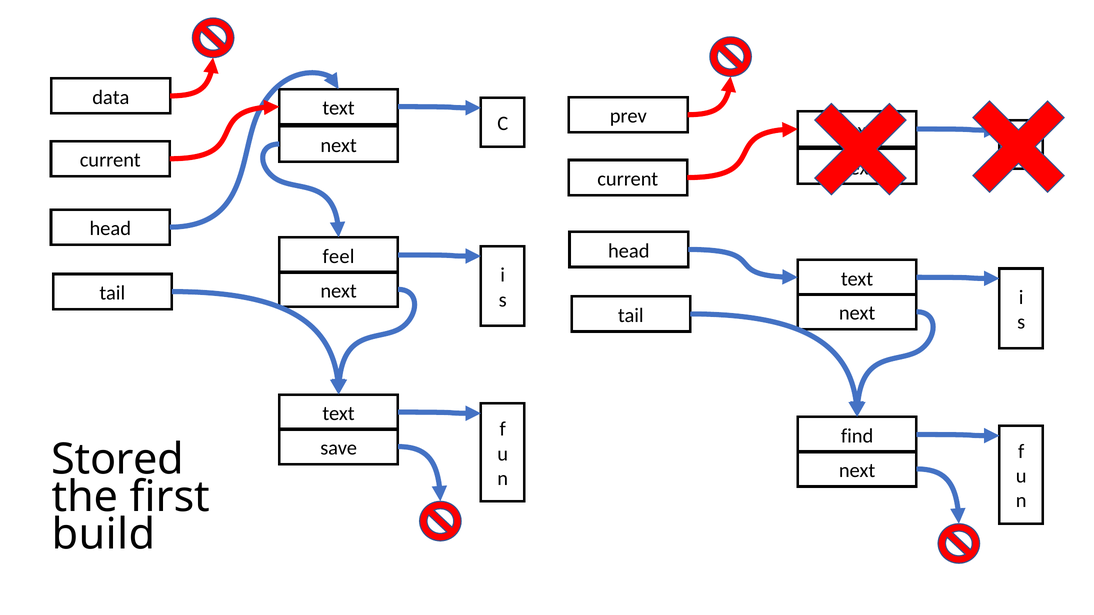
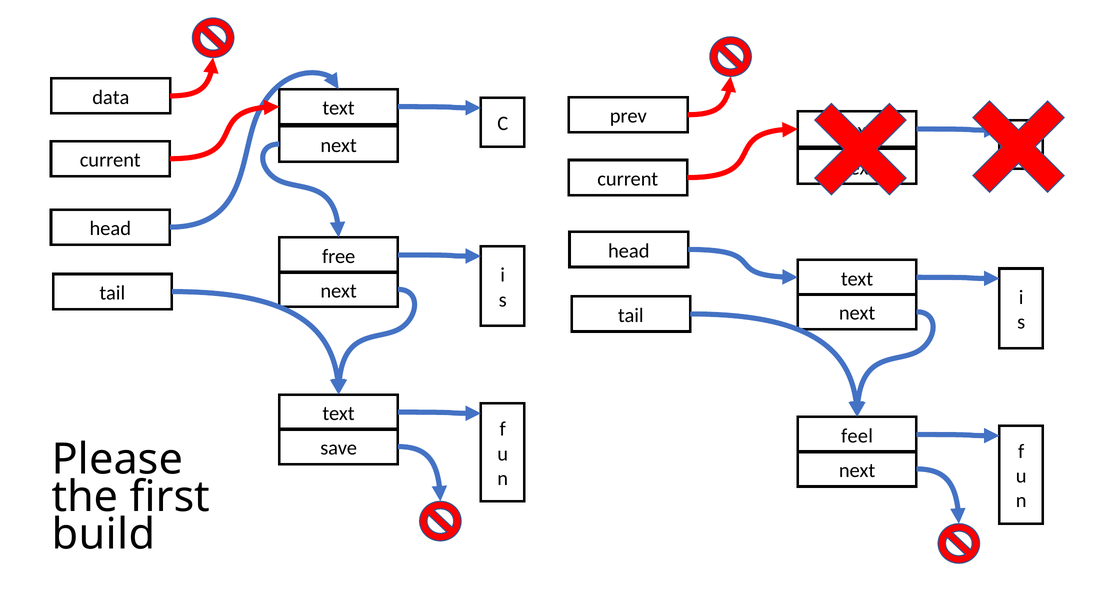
feel: feel -> free
find: find -> feel
Stored: Stored -> Please
